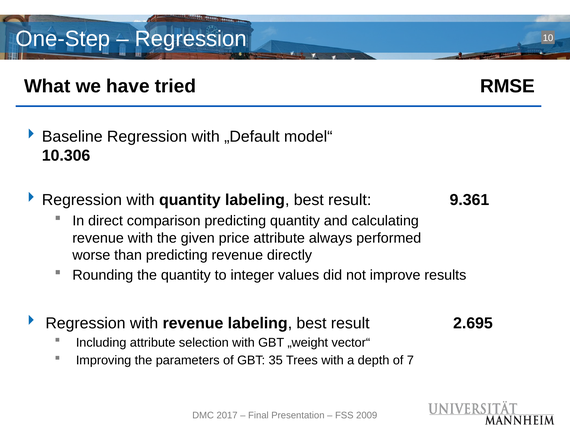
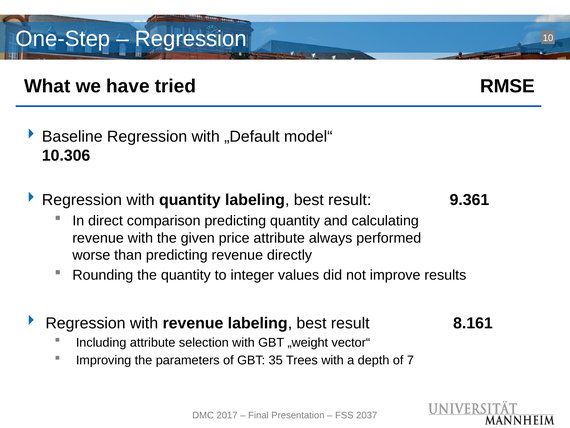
2.695: 2.695 -> 8.161
2009: 2009 -> 2037
